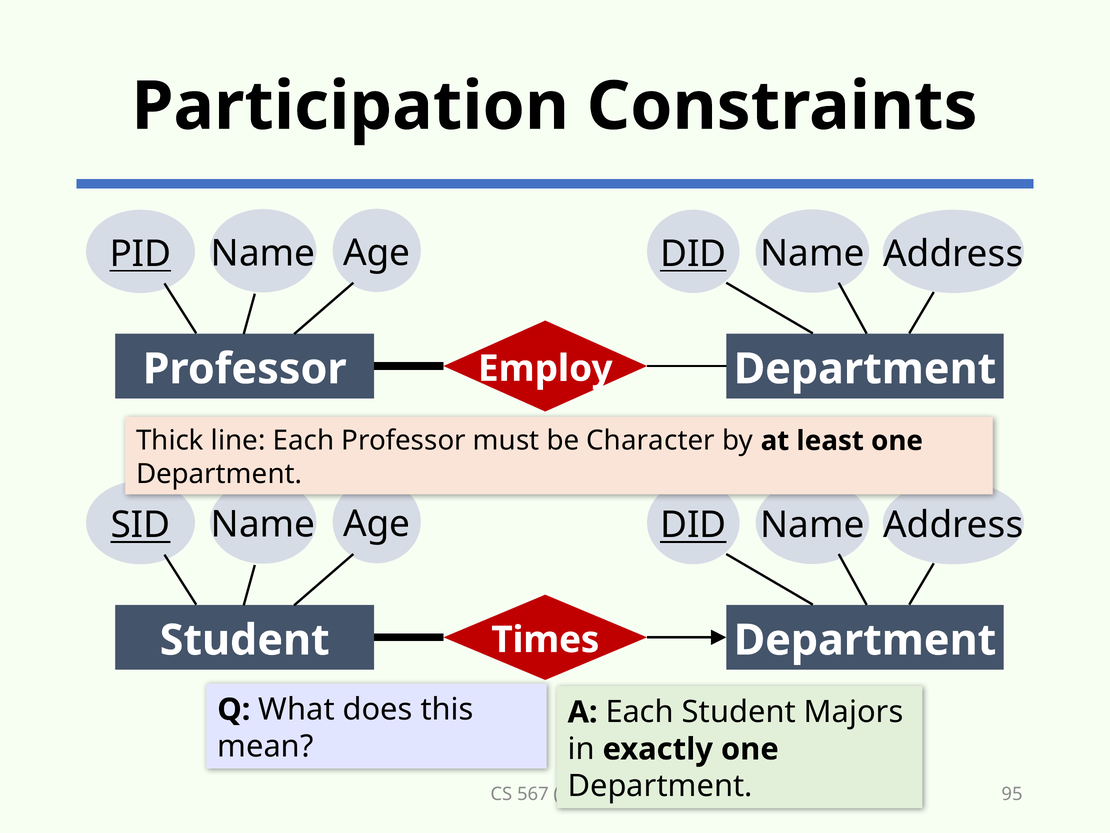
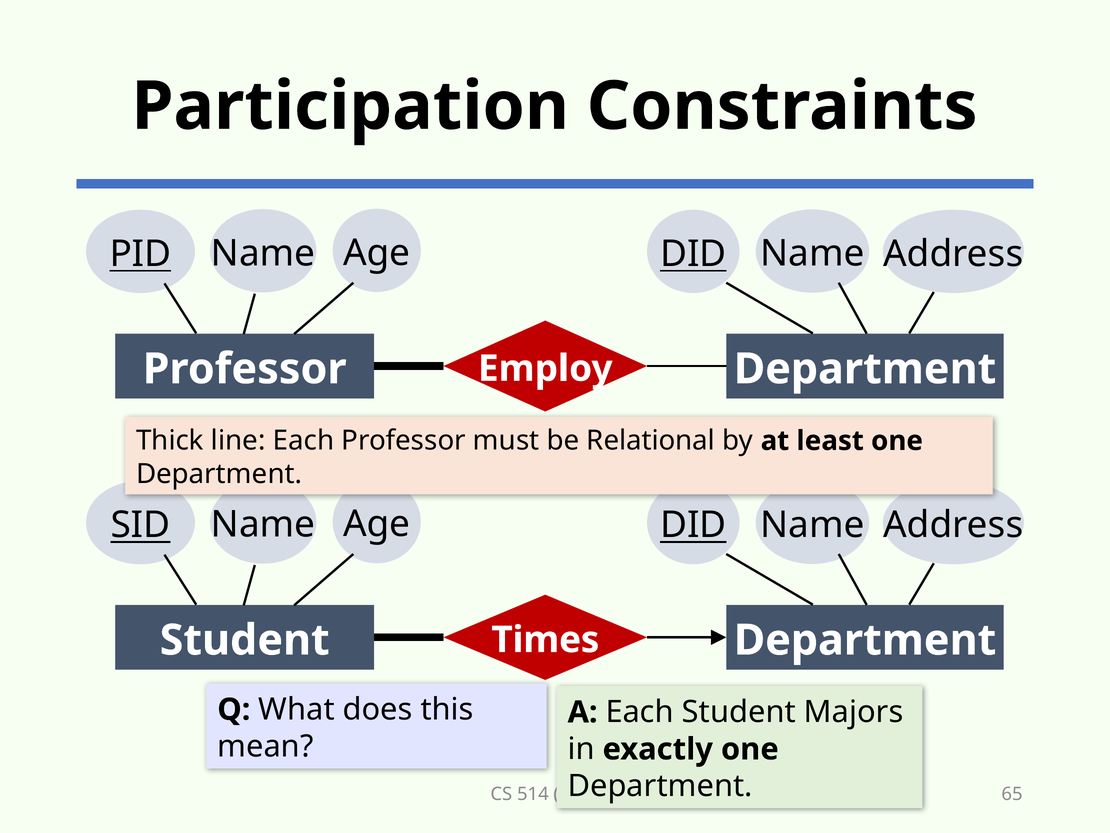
Character: Character -> Relational
567: 567 -> 514
95: 95 -> 65
